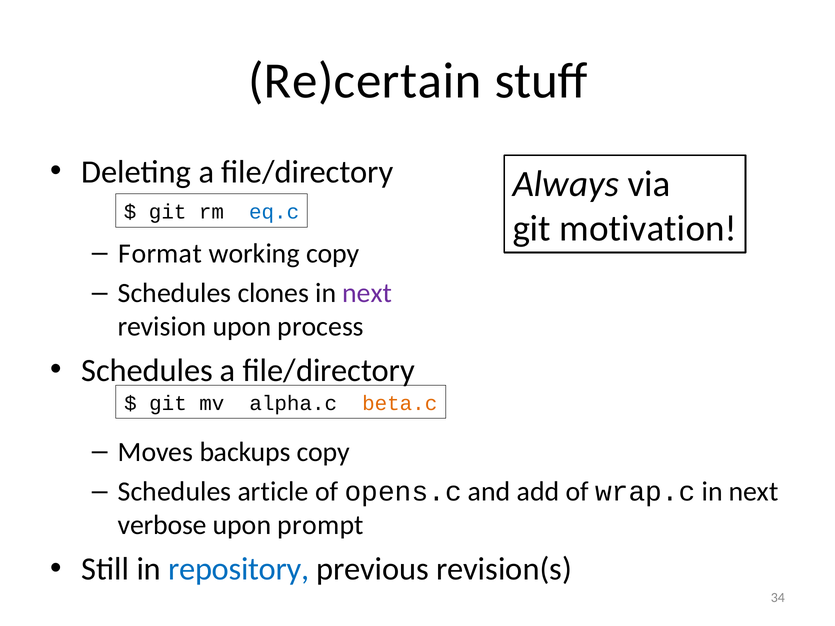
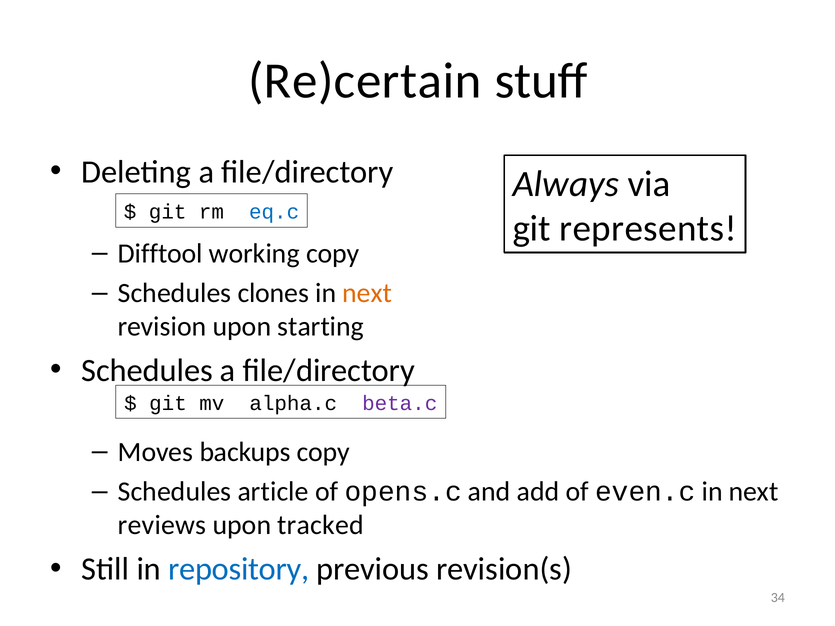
motivation: motivation -> represents
Format: Format -> Difftool
next at (367, 293) colour: purple -> orange
process: process -> starting
beta.c colour: orange -> purple
wrap.c: wrap.c -> even.c
verbose: verbose -> reviews
prompt: prompt -> tracked
